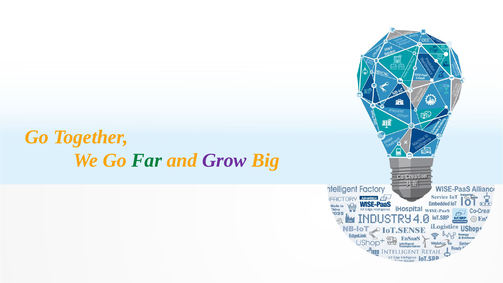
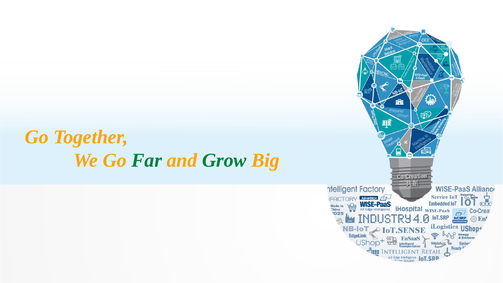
Grow colour: purple -> green
